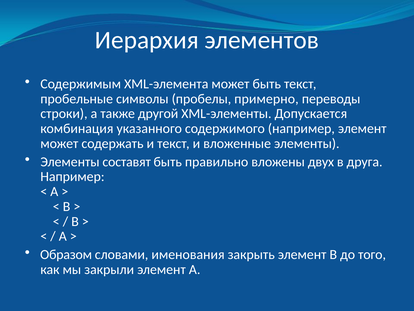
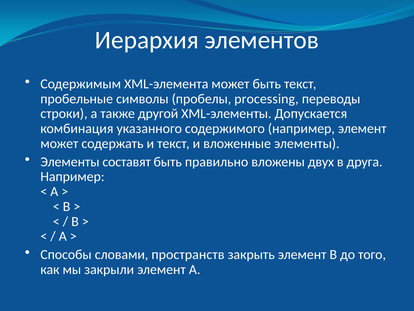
примерно: примерно -> processing
Образом: Образом -> Способы
именования: именования -> пространств
